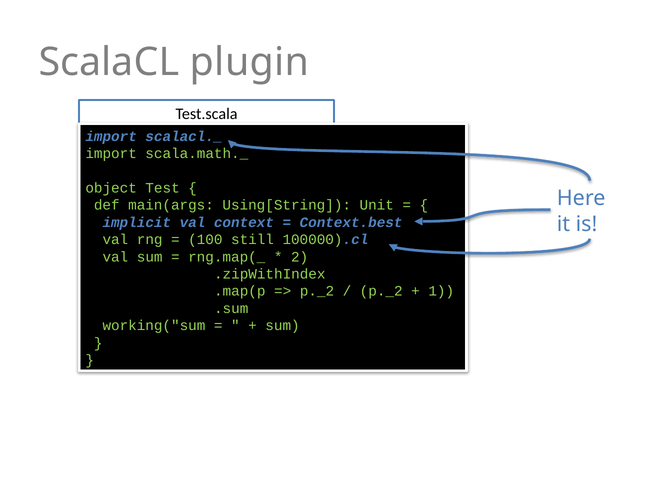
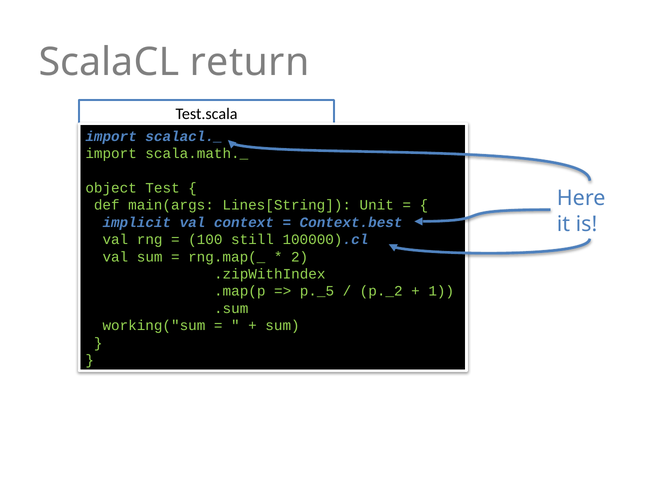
plugin: plugin -> return
Using[String: Using[String -> Lines[String
p._2 at (317, 291): p._2 -> p._5
